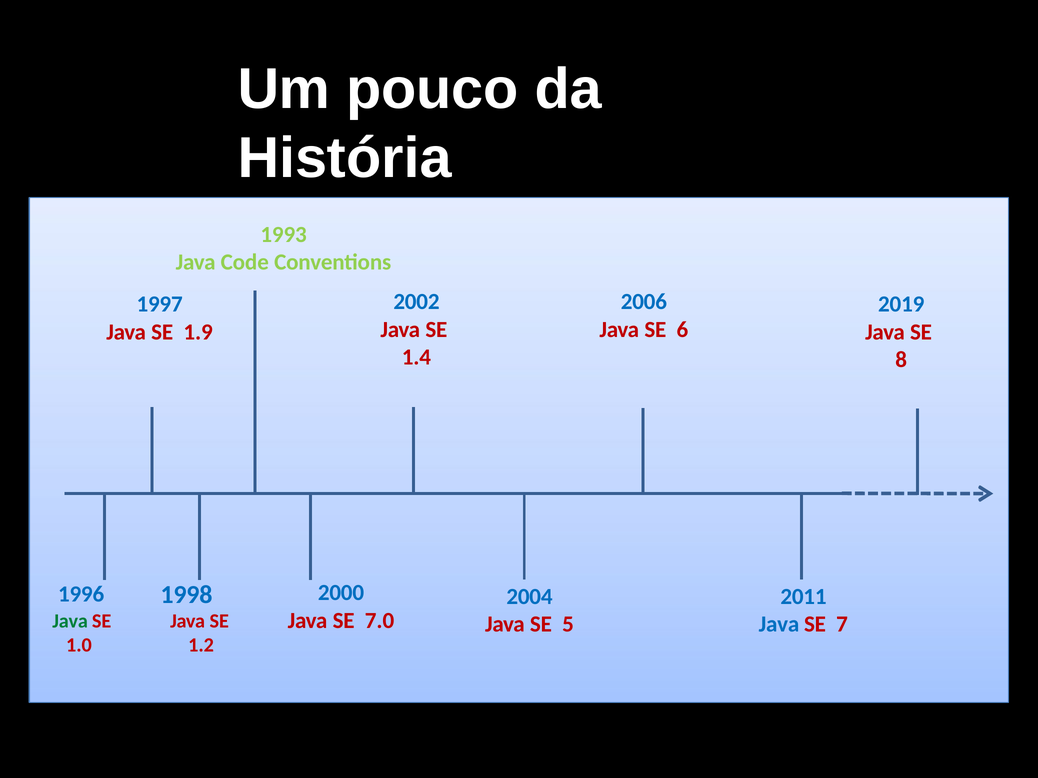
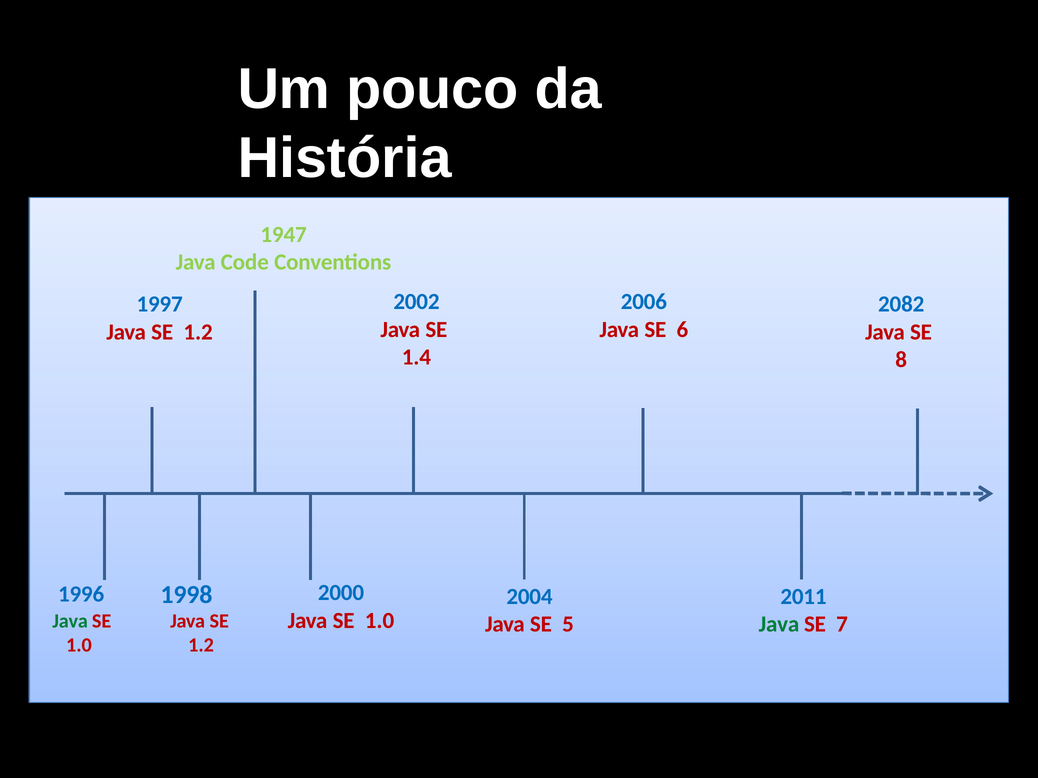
1993: 1993 -> 1947
2019: 2019 -> 2082
1.9 at (198, 332): 1.9 -> 1.2
7.0 at (379, 621): 7.0 -> 1.0
Java at (779, 625) colour: blue -> green
